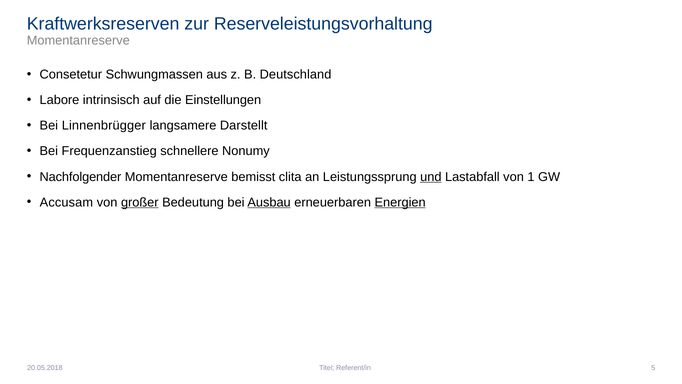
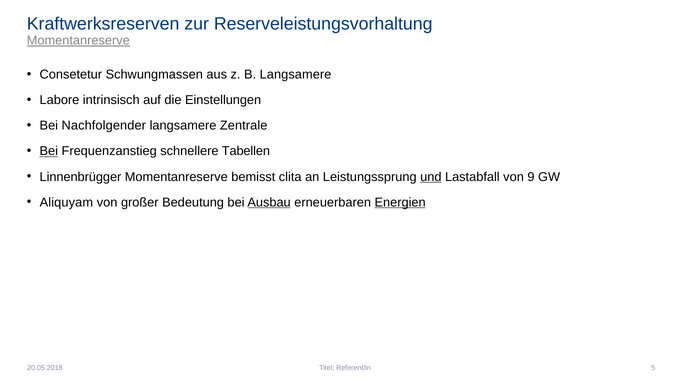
Momentanreserve at (78, 41) underline: none -> present
B Deutschland: Deutschland -> Langsamere
Linnenbrügger: Linnenbrügger -> Nachfolgender
Darstellt: Darstellt -> Zentrale
Bei at (49, 151) underline: none -> present
Nonumy: Nonumy -> Tabellen
Nachfolgender: Nachfolgender -> Linnenbrügger
1: 1 -> 9
Accusam: Accusam -> Aliquyam
großer underline: present -> none
